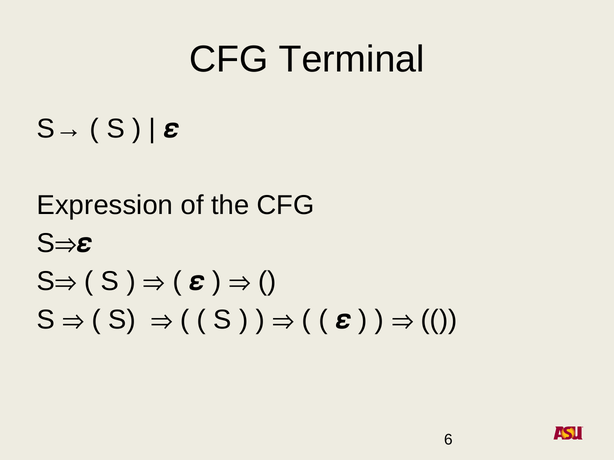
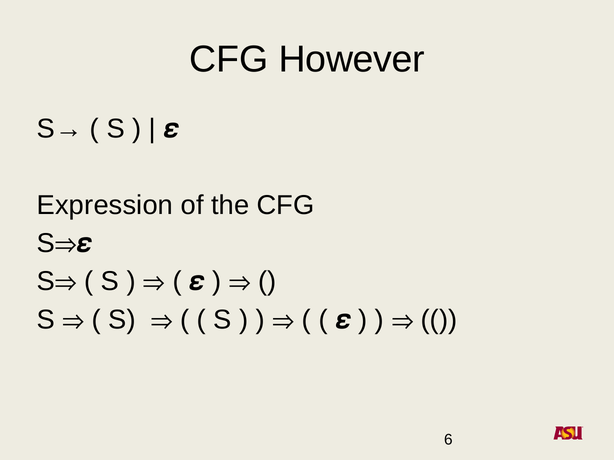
Terminal: Terminal -> However
